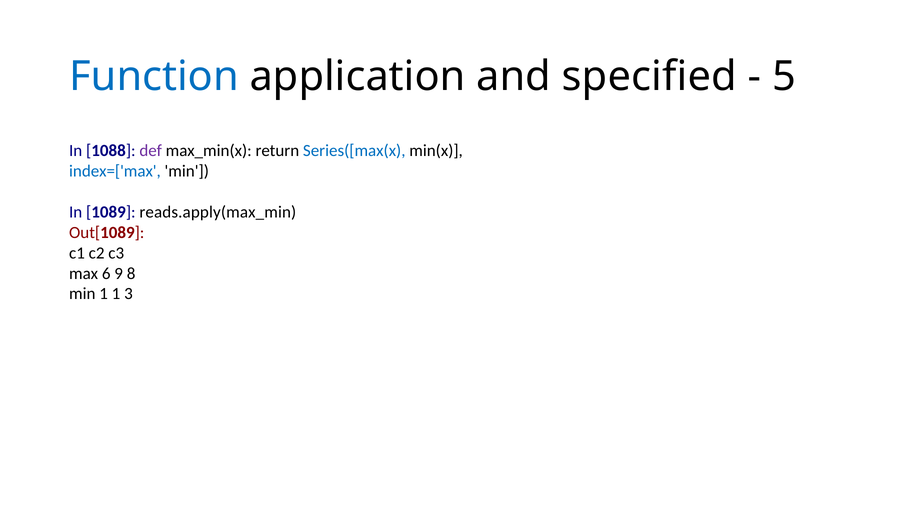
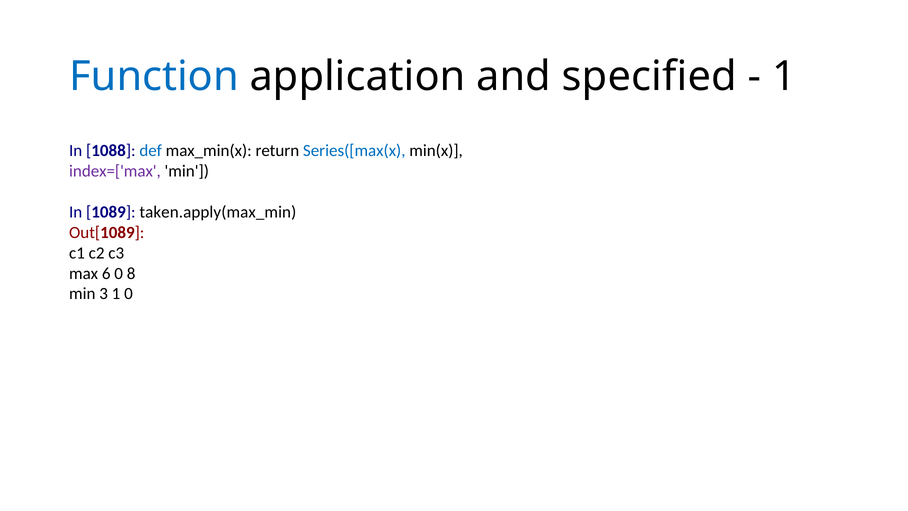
5 at (784, 76): 5 -> 1
def colour: purple -> blue
index=['max colour: blue -> purple
reads.apply(max_min: reads.apply(max_min -> taken.apply(max_min
6 9: 9 -> 0
min 1: 1 -> 3
1 3: 3 -> 0
